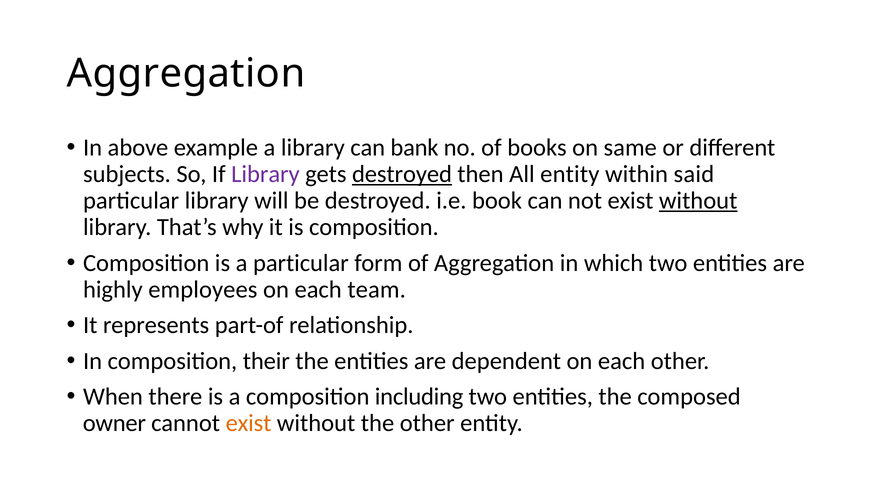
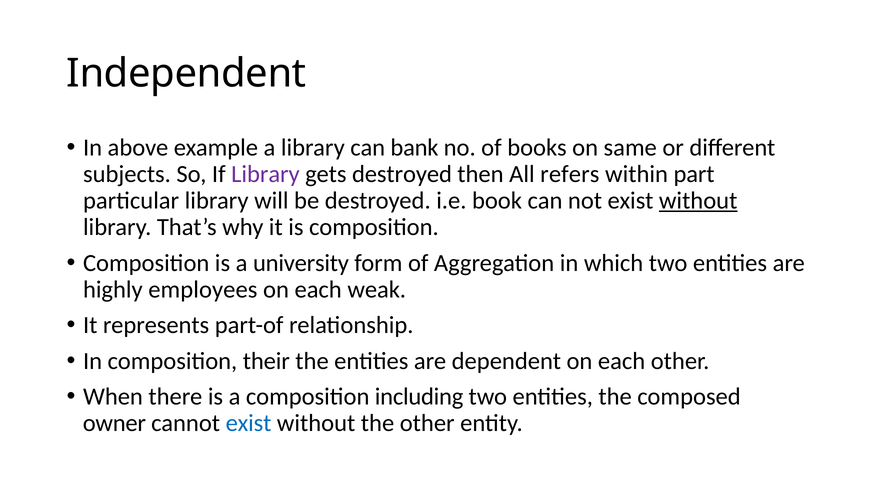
Aggregation at (186, 73): Aggregation -> Independent
destroyed at (402, 174) underline: present -> none
All entity: entity -> refers
said: said -> part
a particular: particular -> university
team: team -> weak
exist at (249, 423) colour: orange -> blue
